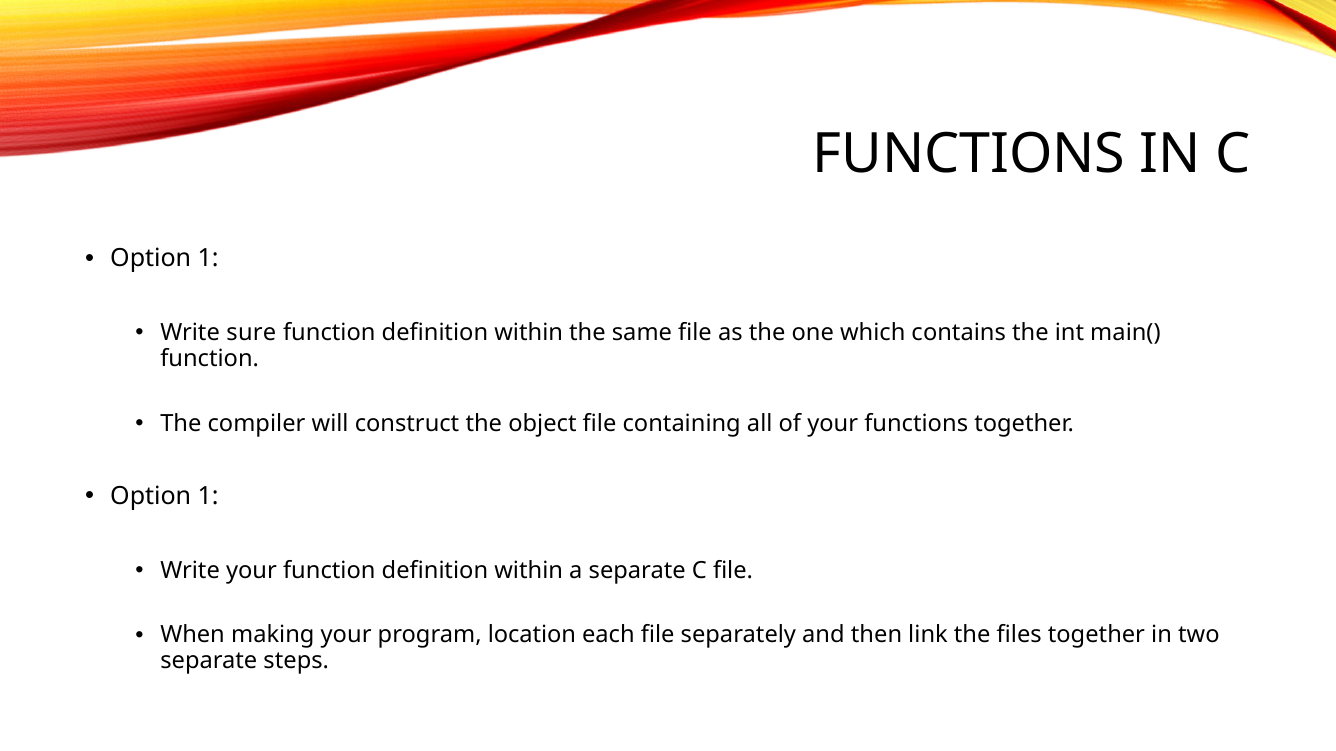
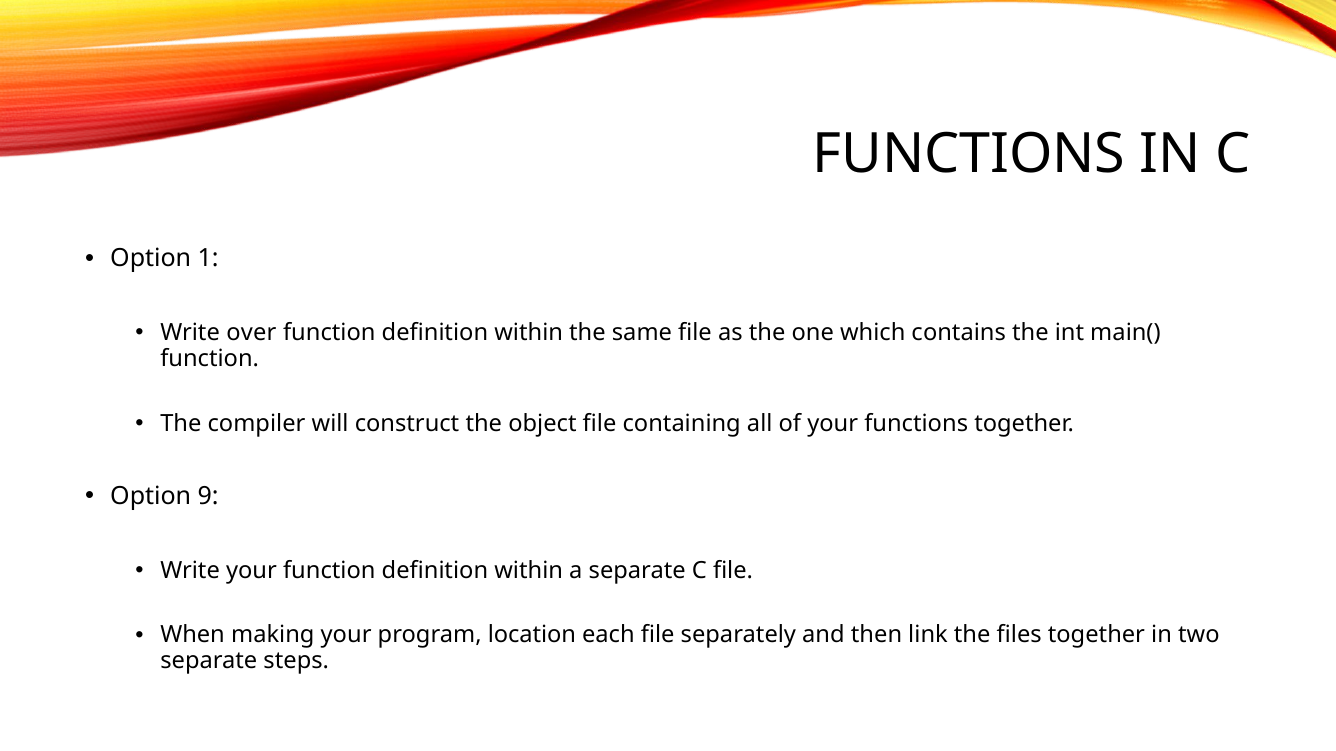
sure: sure -> over
1 at (208, 496): 1 -> 9
